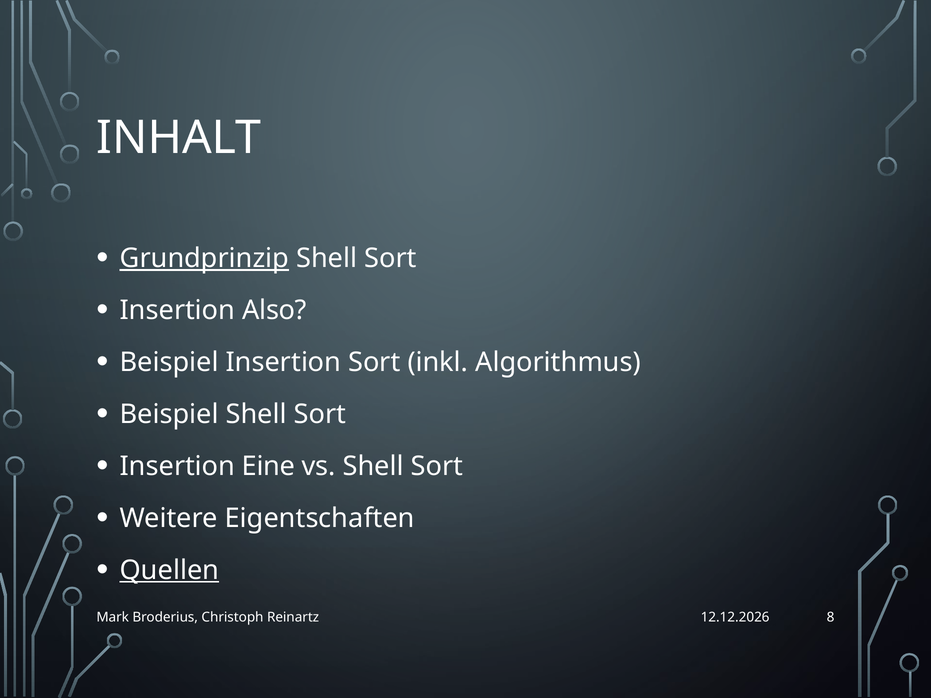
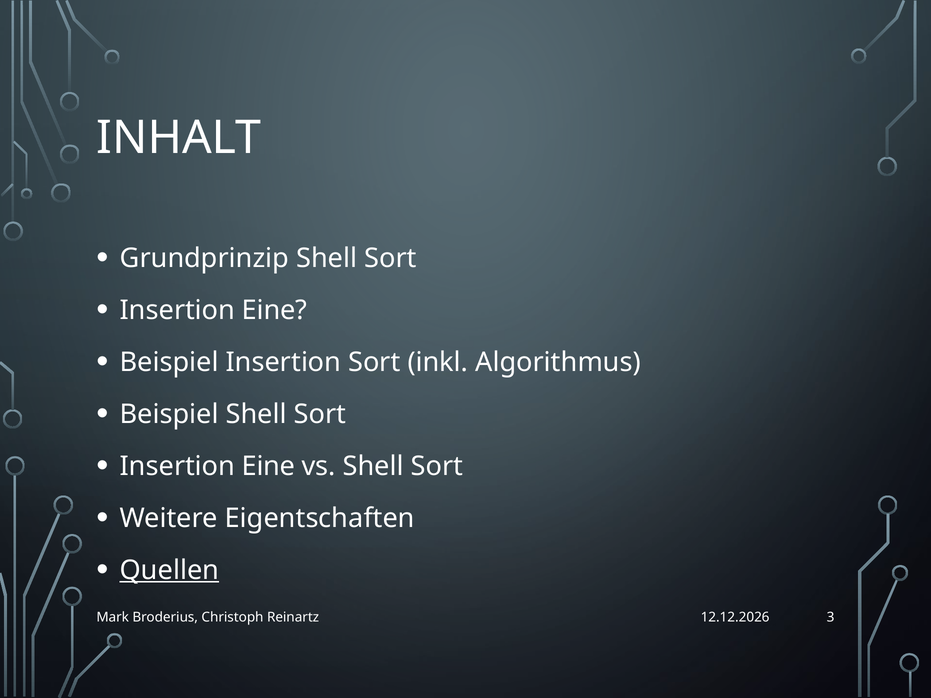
Grundprinzip underline: present -> none
Also at (274, 310): Also -> Eine
8: 8 -> 3
